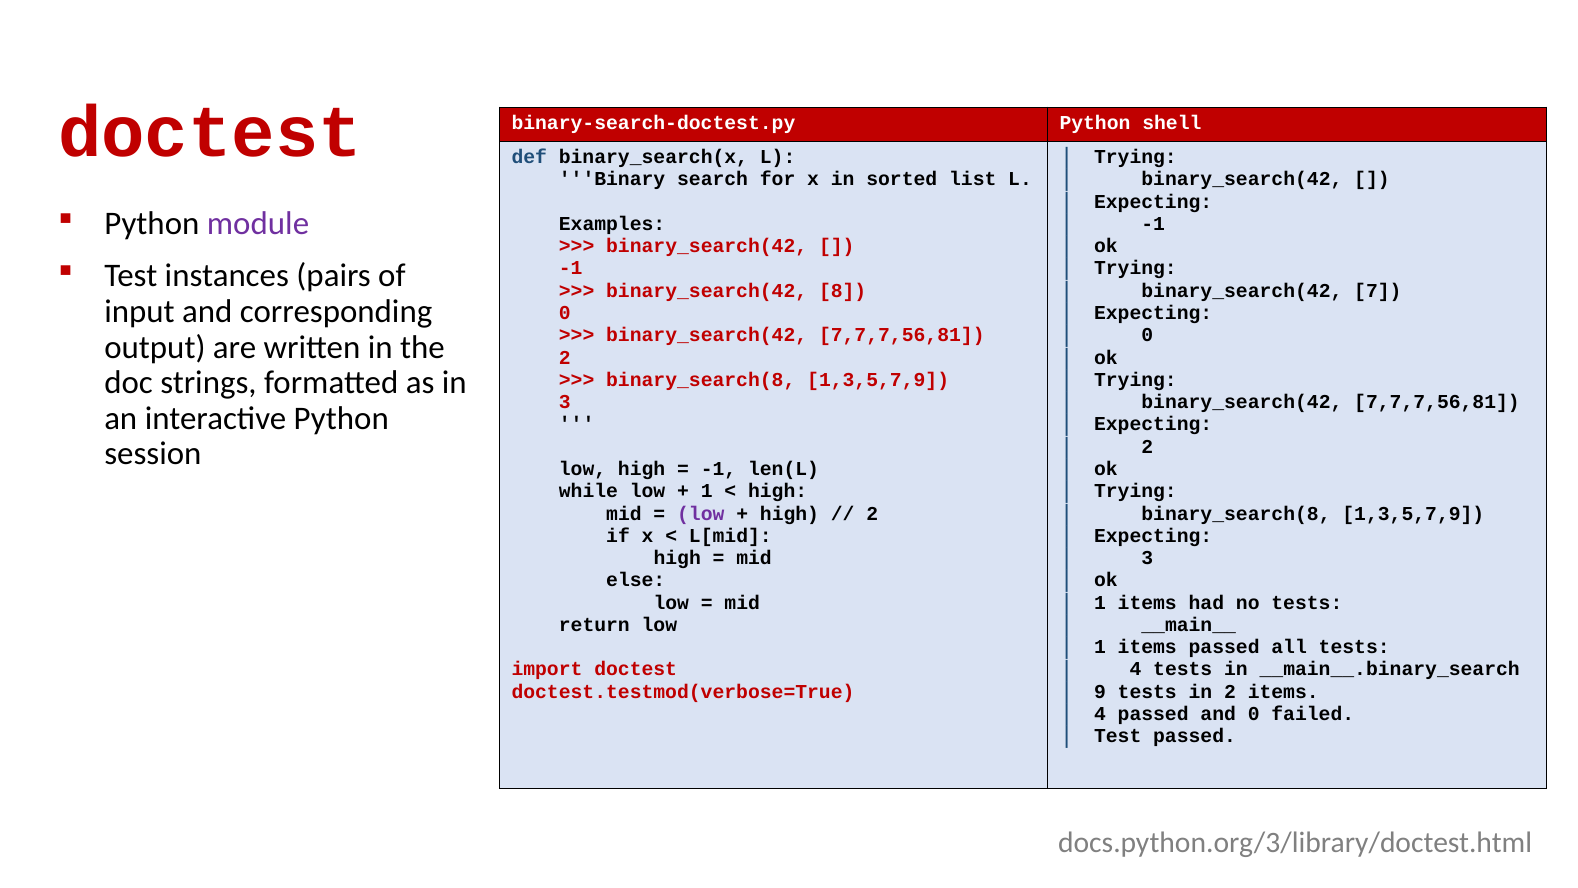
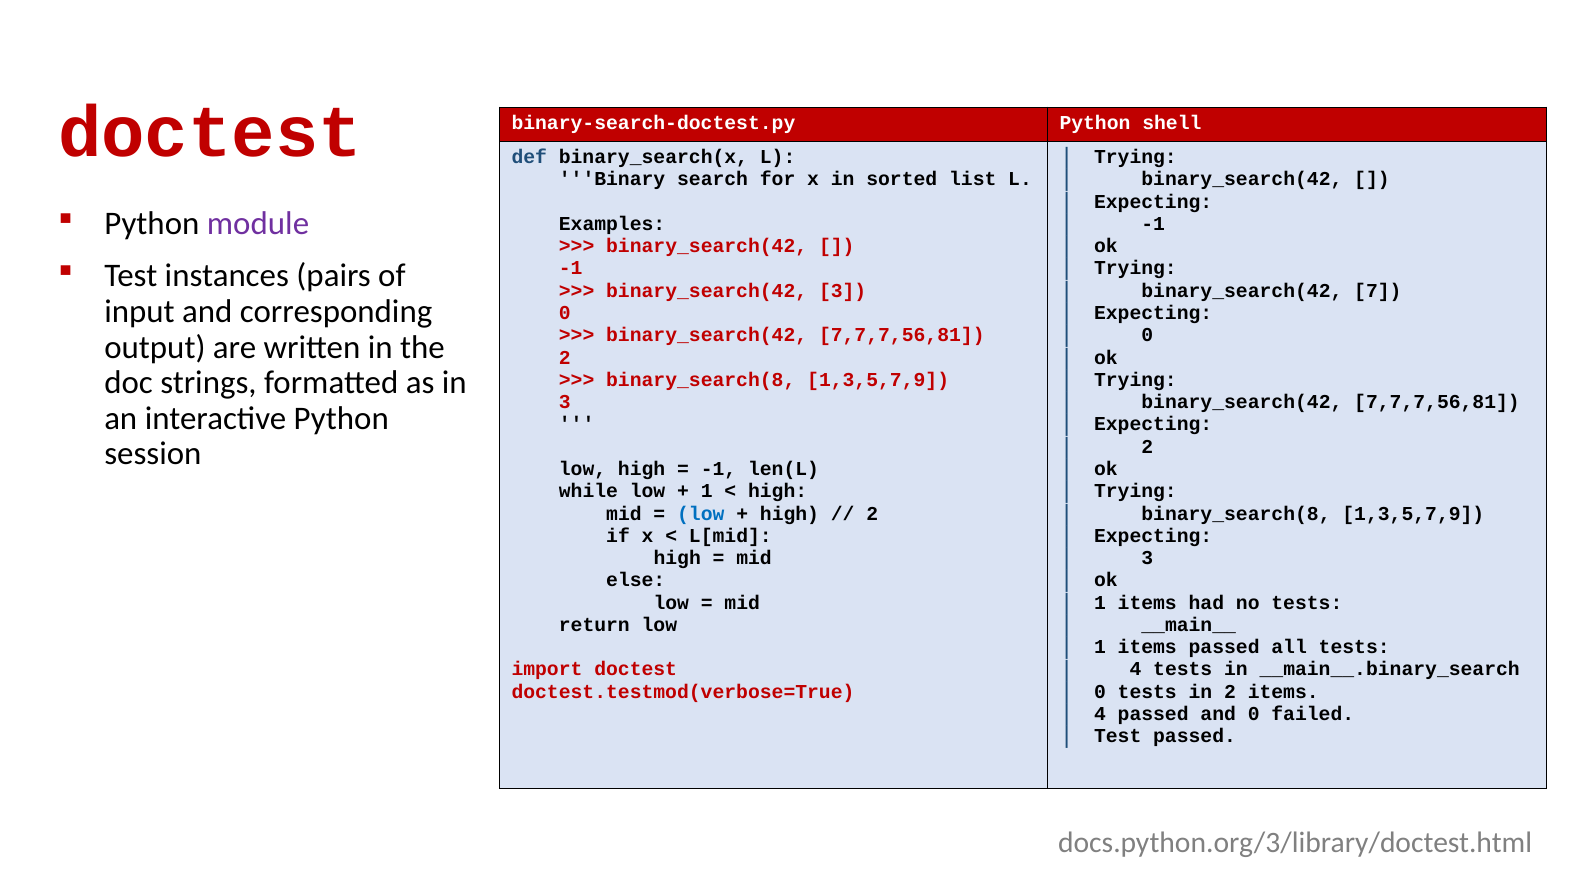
8 at (843, 291): 8 -> 3
low at (701, 513) colour: purple -> blue
9 at (1100, 691): 9 -> 0
